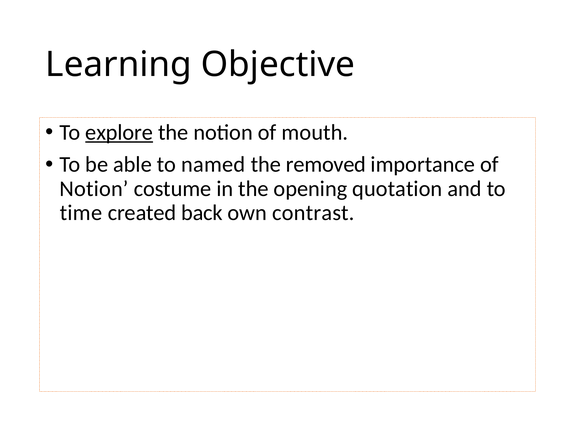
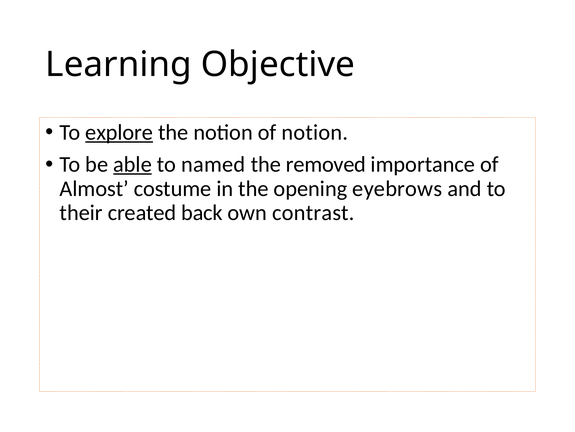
of mouth: mouth -> notion
able underline: none -> present
Notion at (94, 188): Notion -> Almost
quotation: quotation -> eyebrows
time: time -> their
